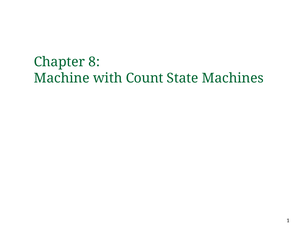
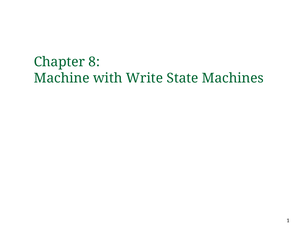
Count: Count -> Write
